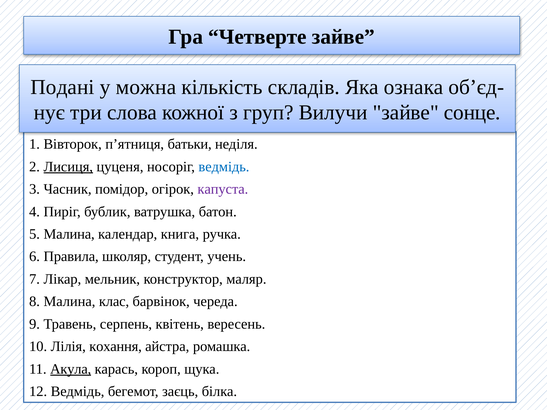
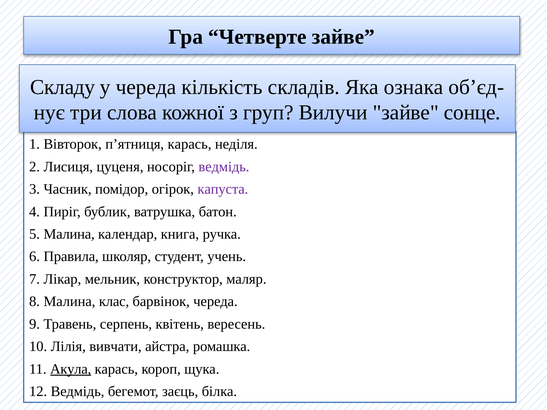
Подані: Подані -> Складу
у можна: можна -> череда
п’ятниця батьки: батьки -> карась
Лисиця underline: present -> none
ведмідь at (224, 167) colour: blue -> purple
кохання: кохання -> вивчати
